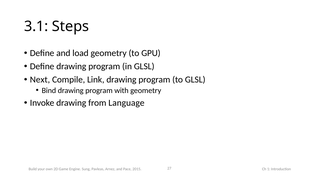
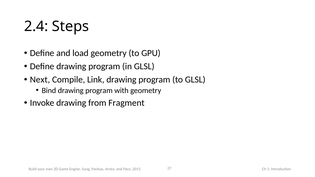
3.1: 3.1 -> 2.4
Language: Language -> Fragment
